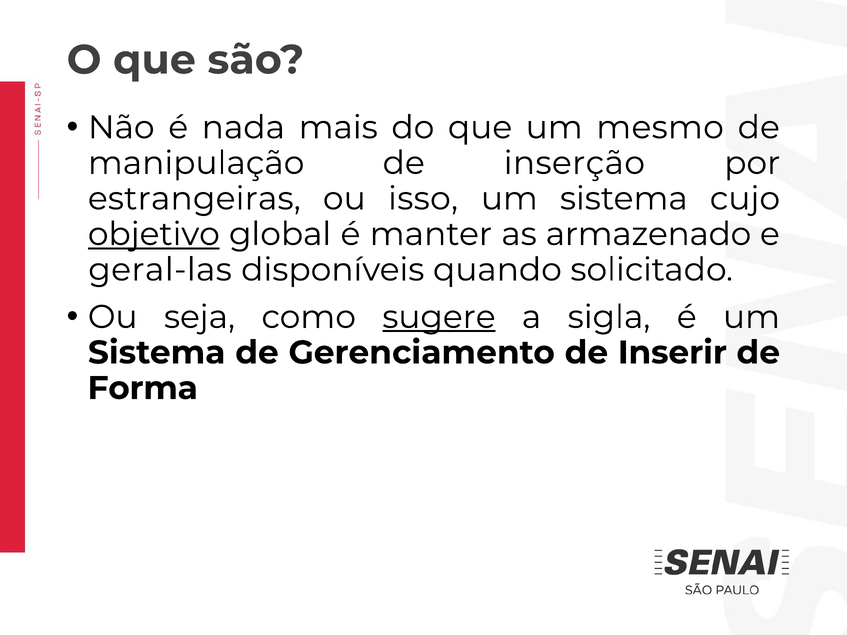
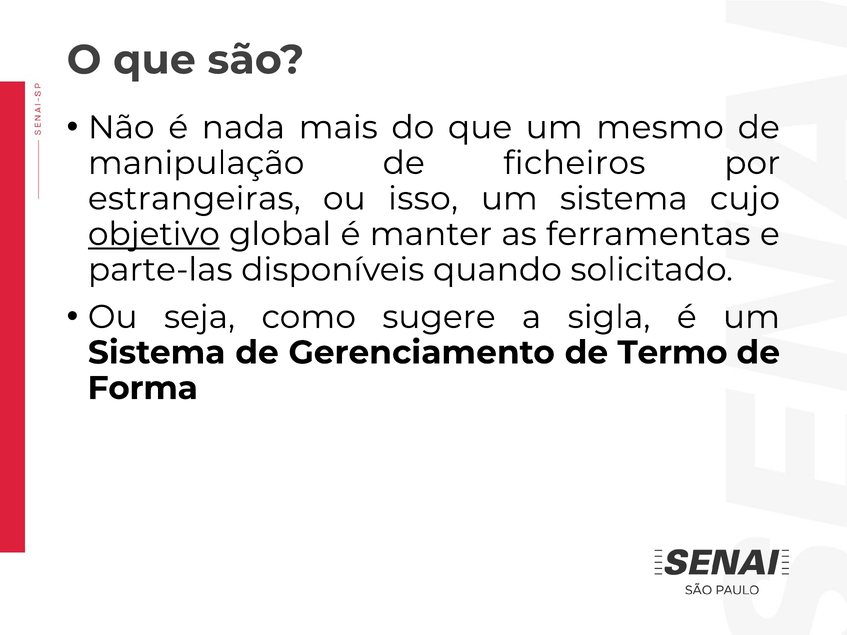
inserção: inserção -> ficheiros
armazenado: armazenado -> ferramentas
geral-las: geral-las -> parte-las
sugere underline: present -> none
Inserir: Inserir -> Termo
